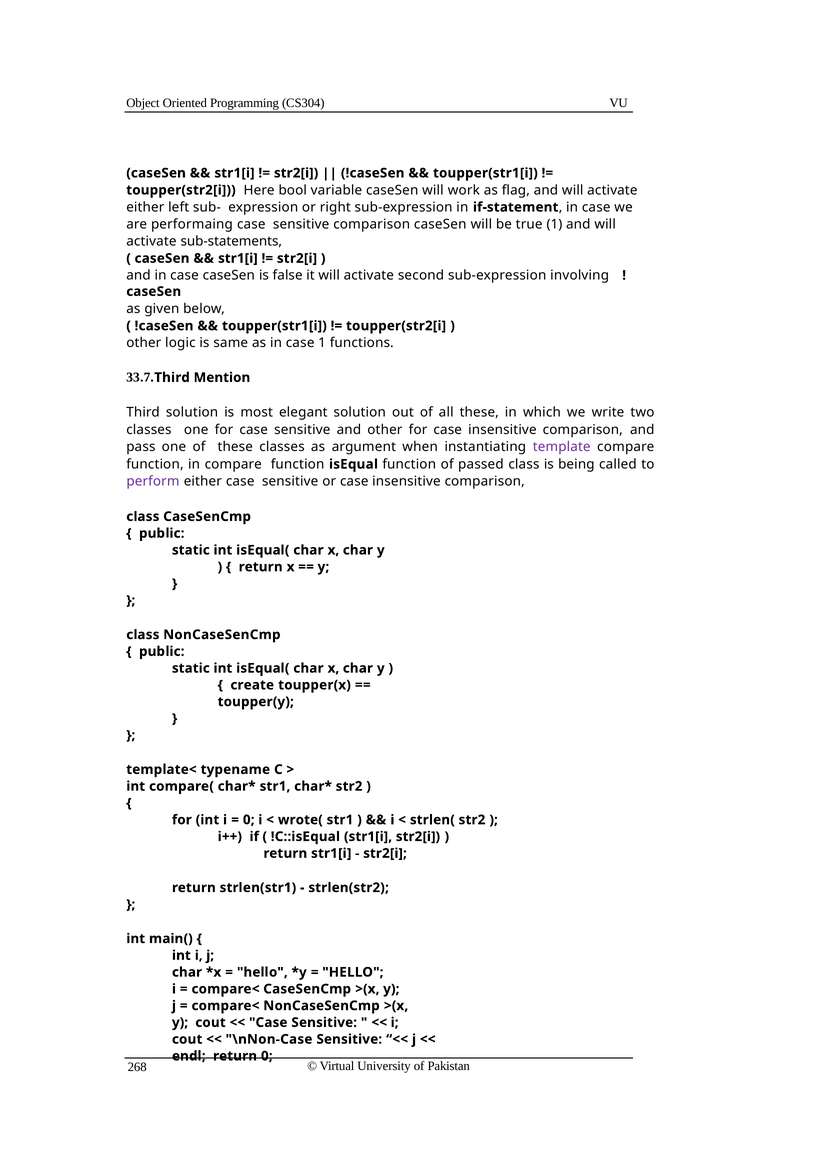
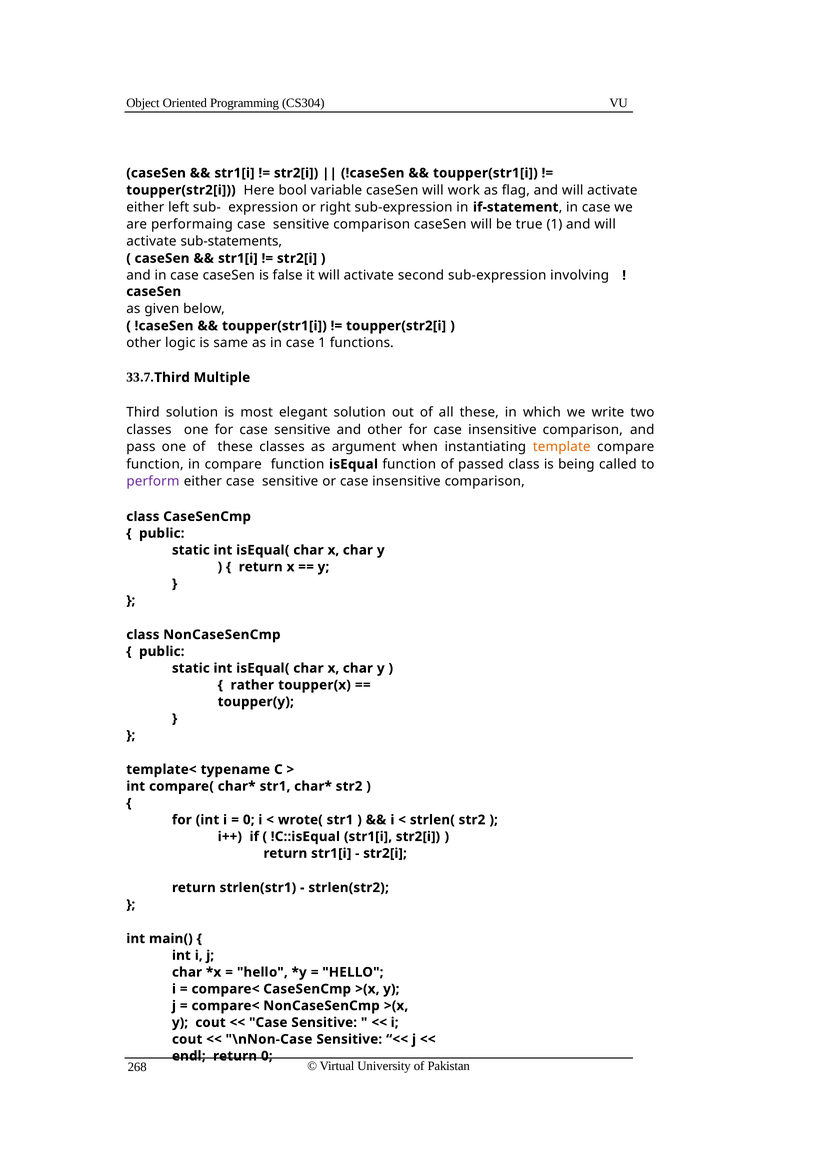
Mention: Mention -> Multiple
template colour: purple -> orange
create: create -> rather
